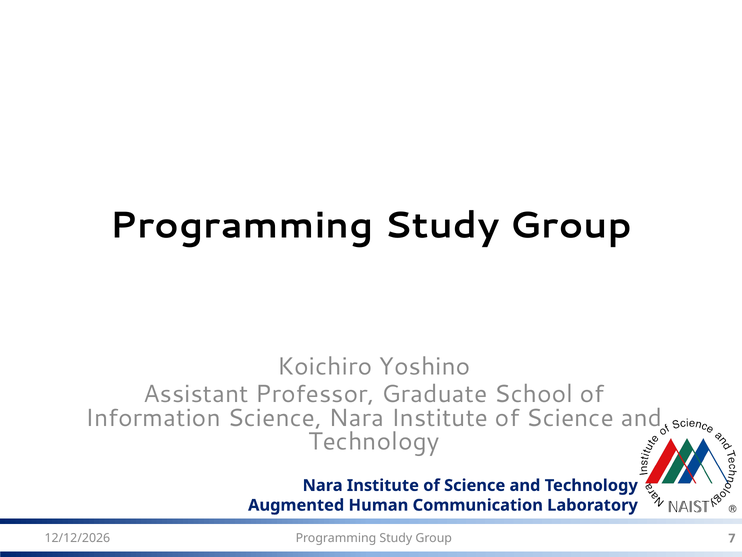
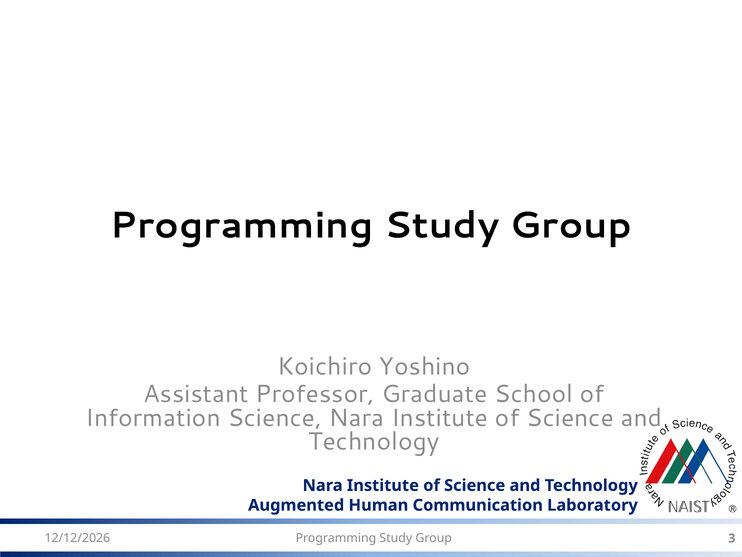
7: 7 -> 3
